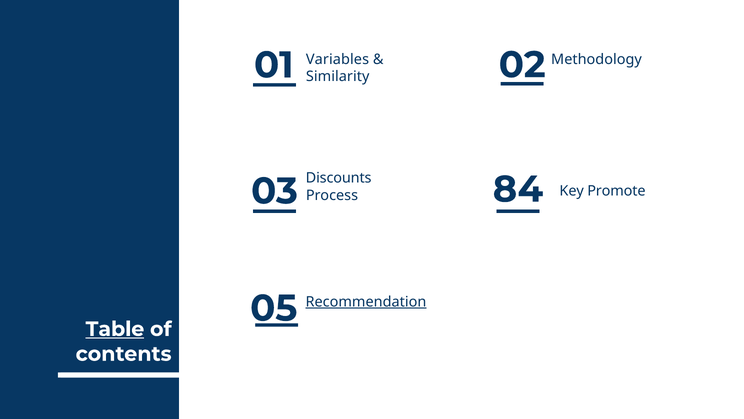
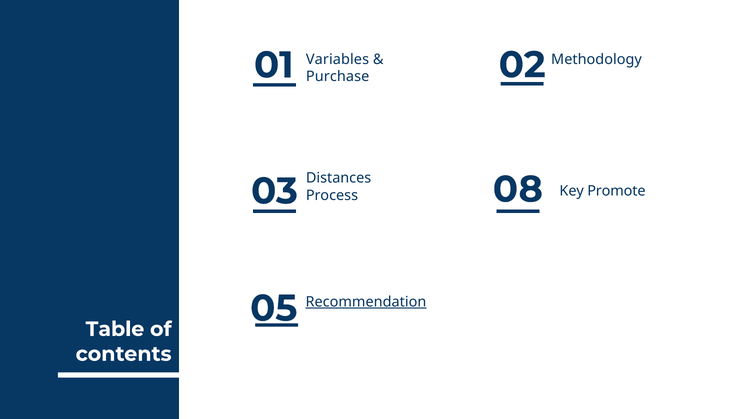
Similarity: Similarity -> Purchase
Discounts: Discounts -> Distances
84: 84 -> 08
Table underline: present -> none
